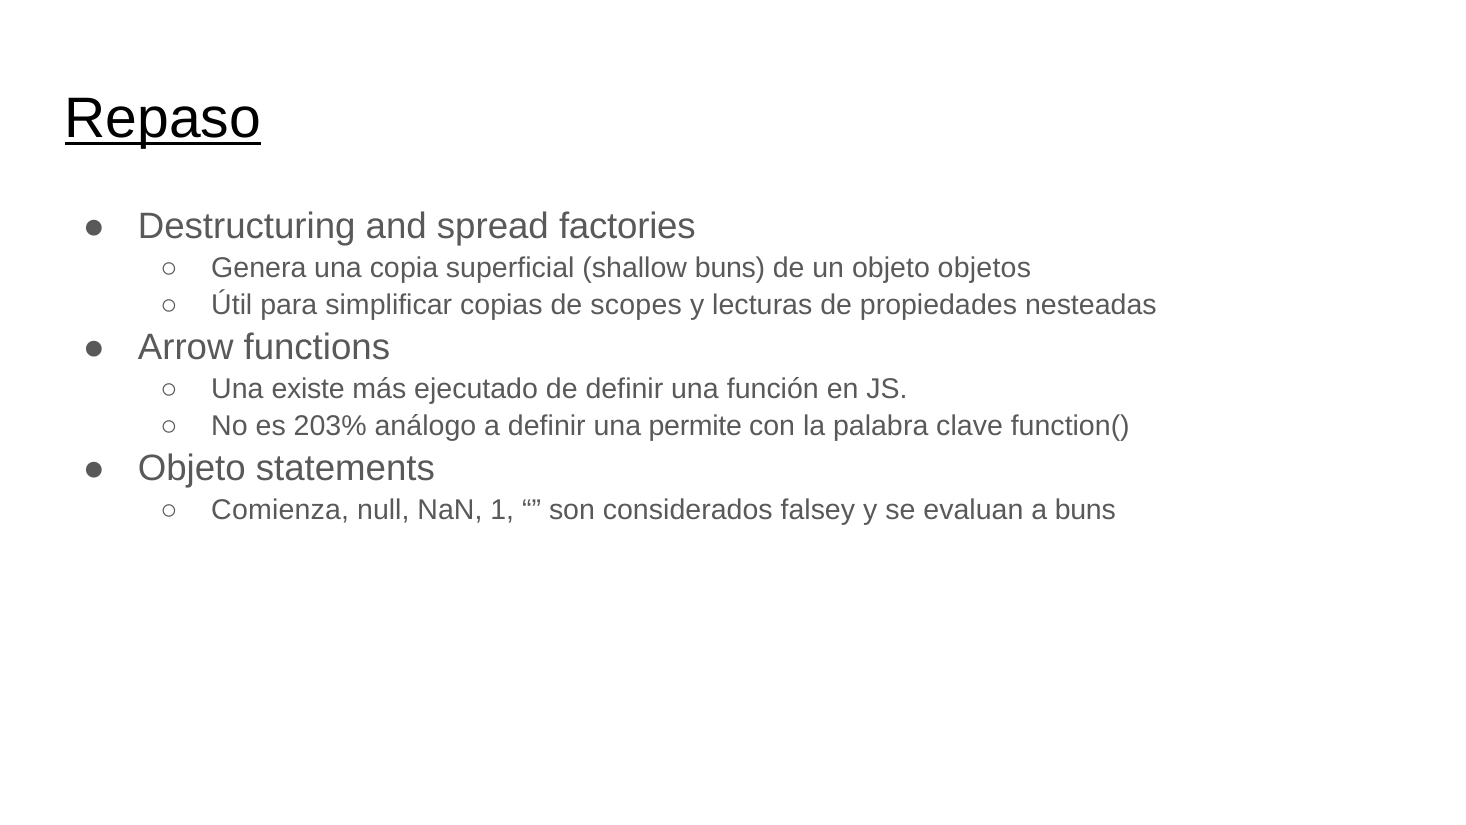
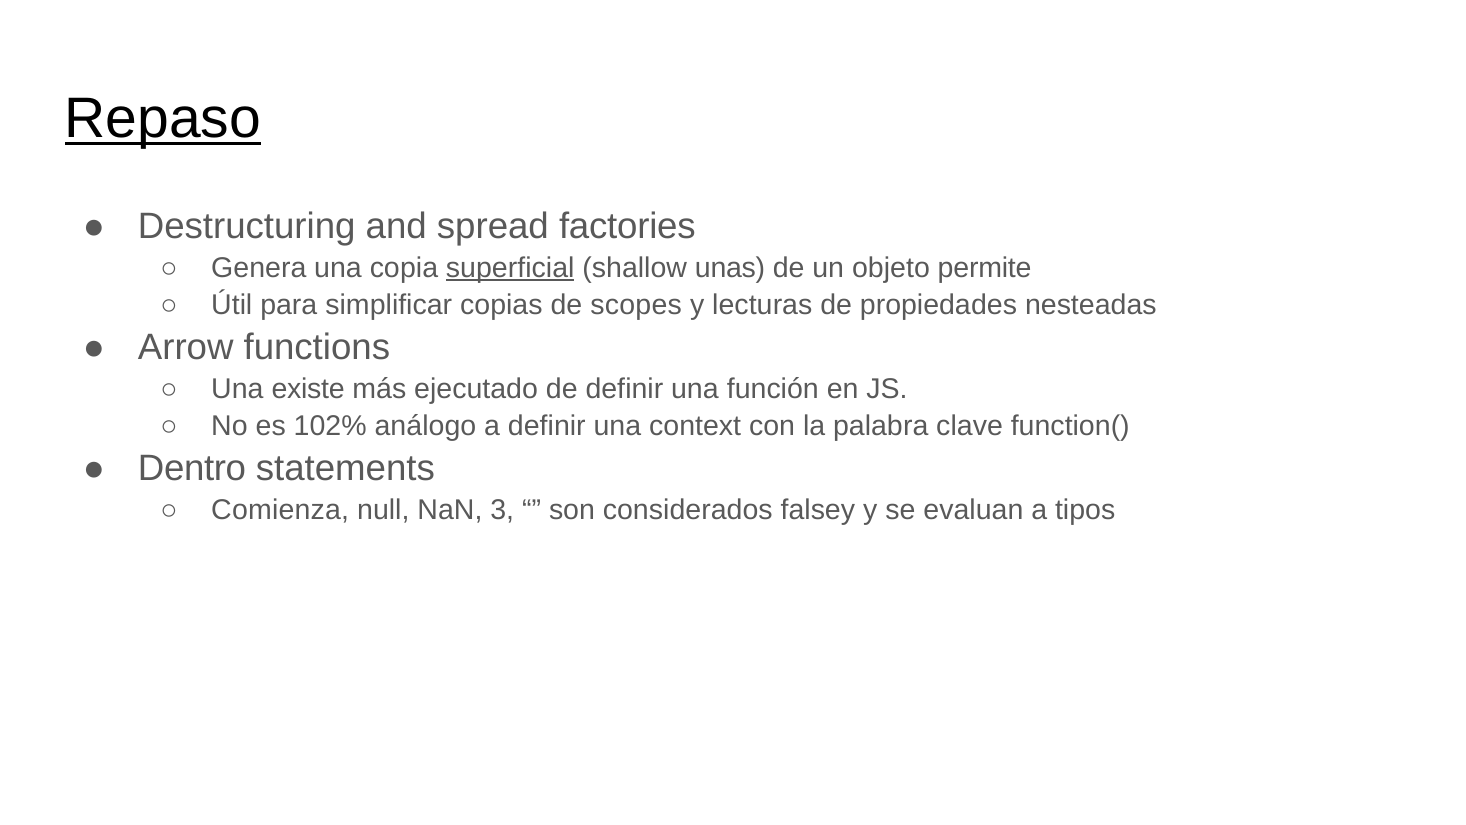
superficial underline: none -> present
shallow buns: buns -> unas
objetos: objetos -> permite
203%: 203% -> 102%
permite: permite -> context
Objeto at (192, 468): Objeto -> Dentro
1: 1 -> 3
a buns: buns -> tipos
